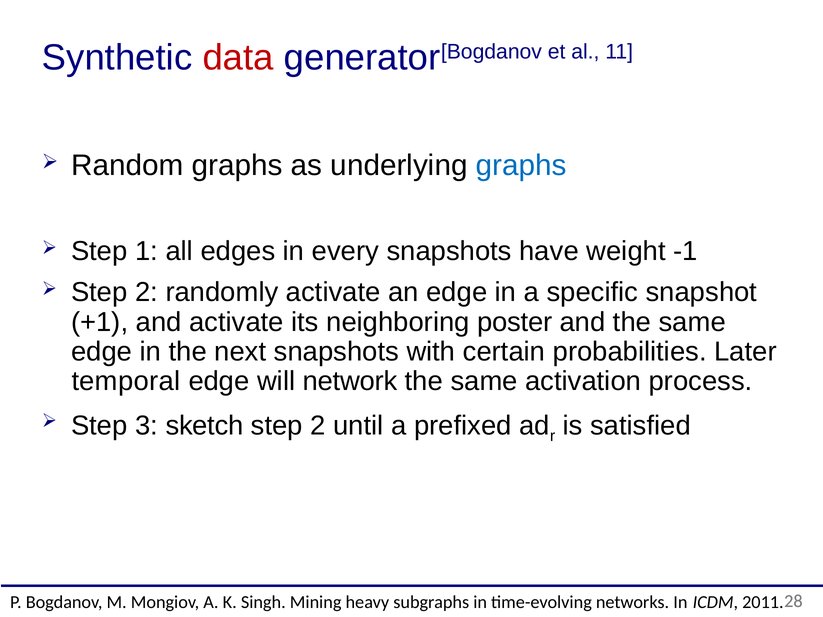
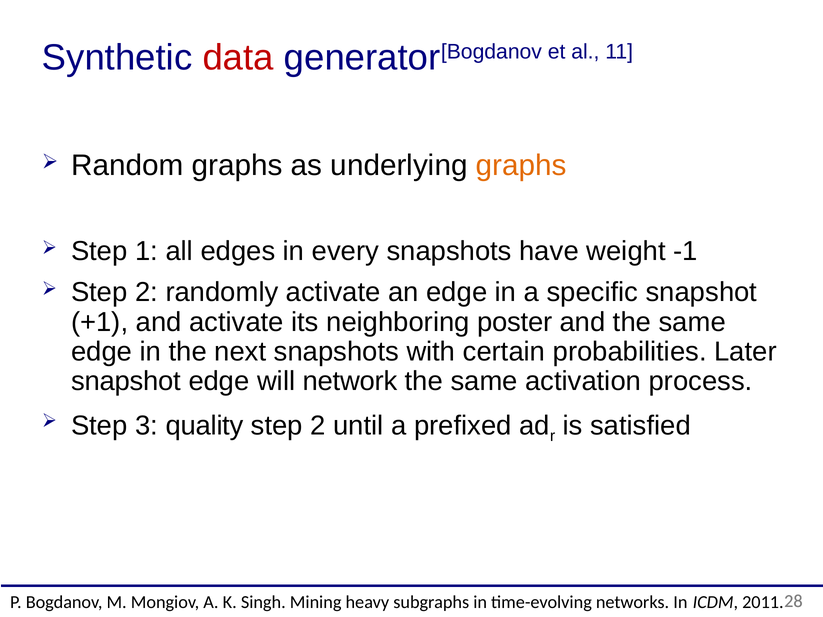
graphs at (521, 166) colour: blue -> orange
temporal at (126, 381): temporal -> snapshot
sketch: sketch -> quality
